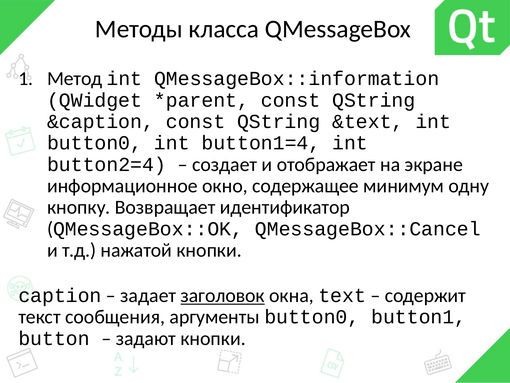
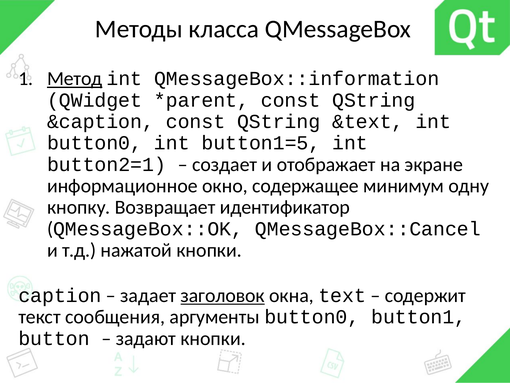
Метод underline: none -> present
button1=4: button1=4 -> button1=5
button2=4: button2=4 -> button2=1
